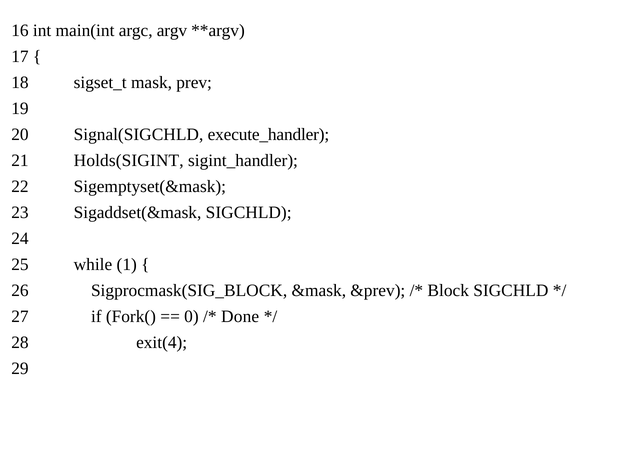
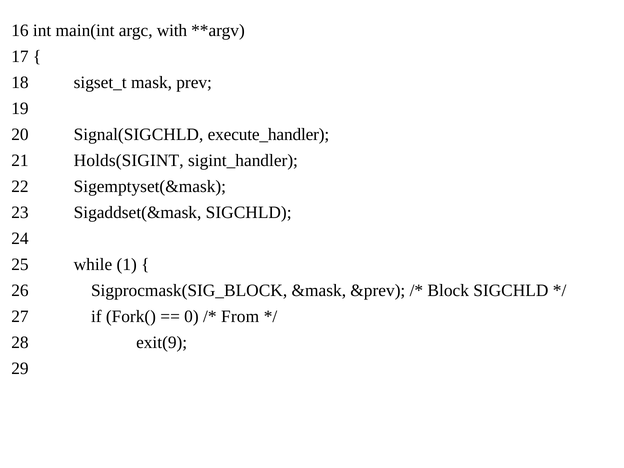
argv: argv -> with
Done: Done -> From
exit(4: exit(4 -> exit(9
